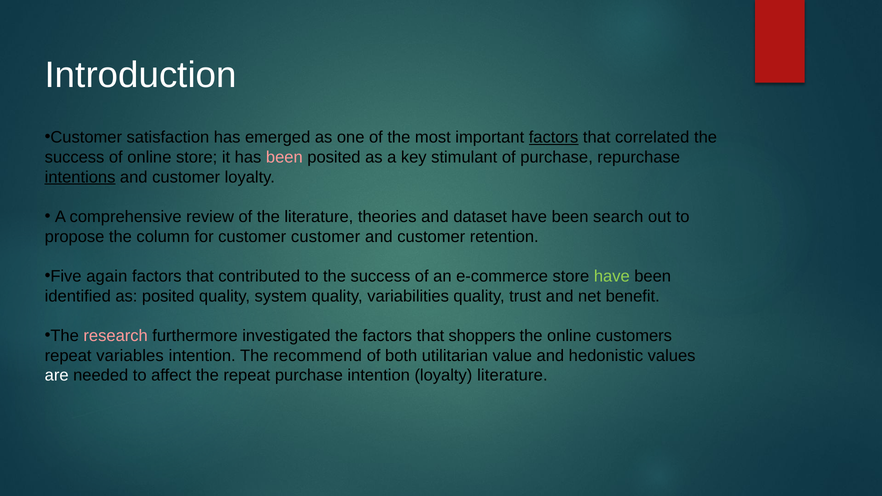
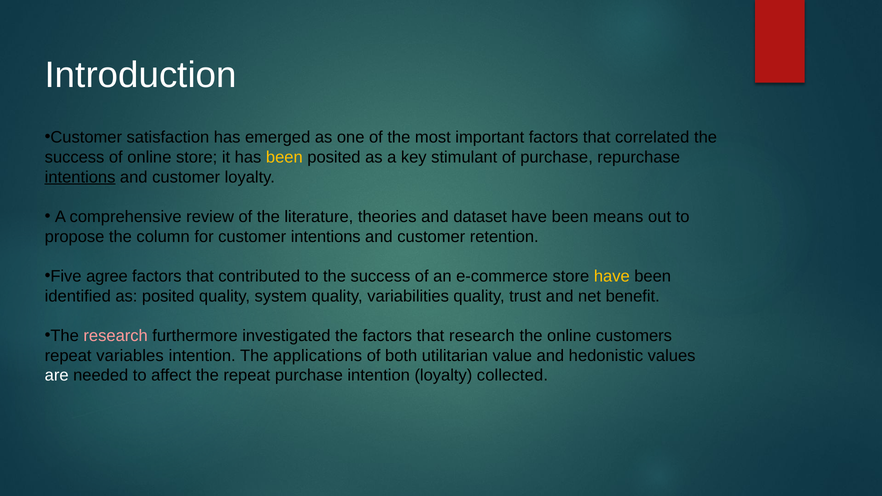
factors at (554, 137) underline: present -> none
been at (284, 157) colour: pink -> yellow
search: search -> means
customer customer: customer -> intentions
again: again -> agree
have at (612, 276) colour: light green -> yellow
that shoppers: shoppers -> research
recommend: recommend -> applications
loyalty literature: literature -> collected
